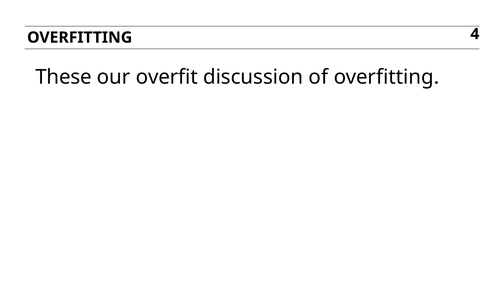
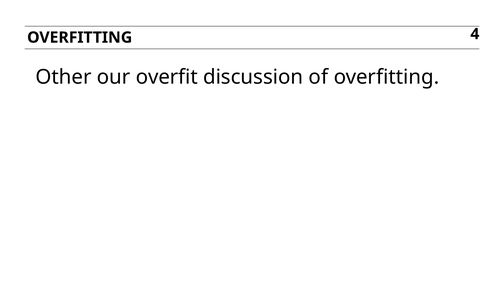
These: These -> Other
